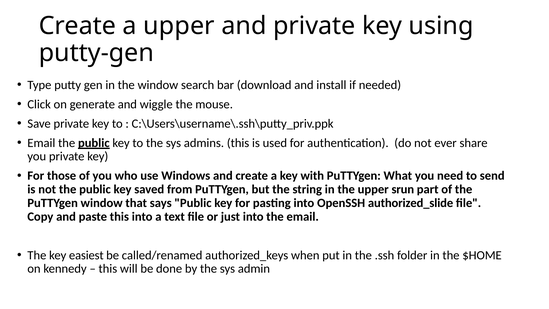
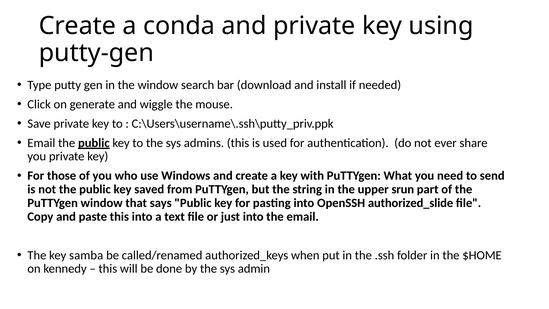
a upper: upper -> conda
easiest: easiest -> samba
